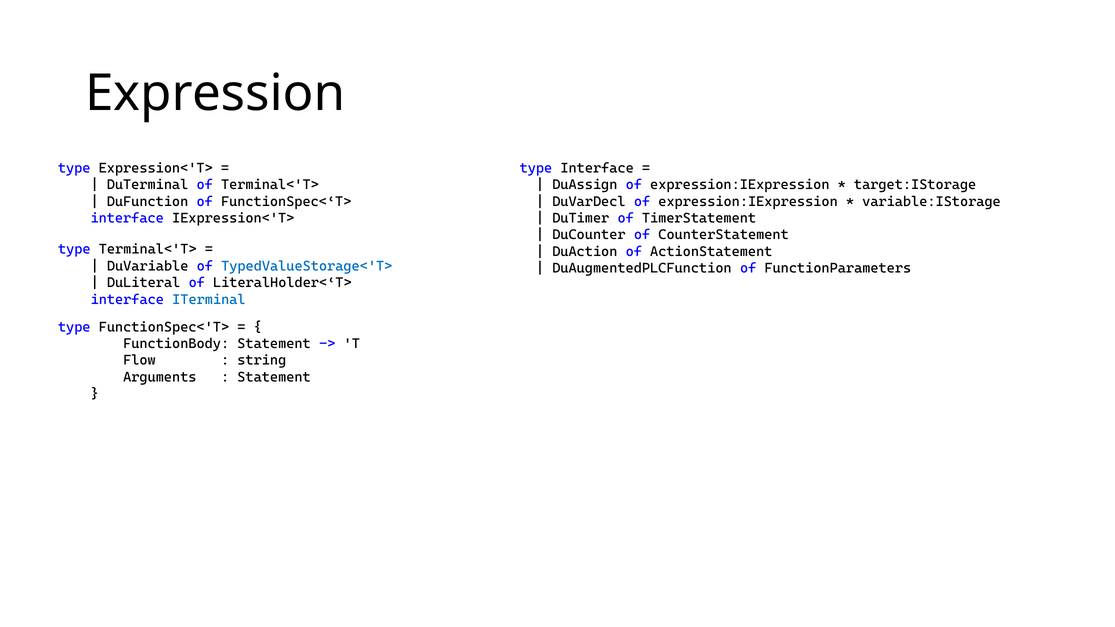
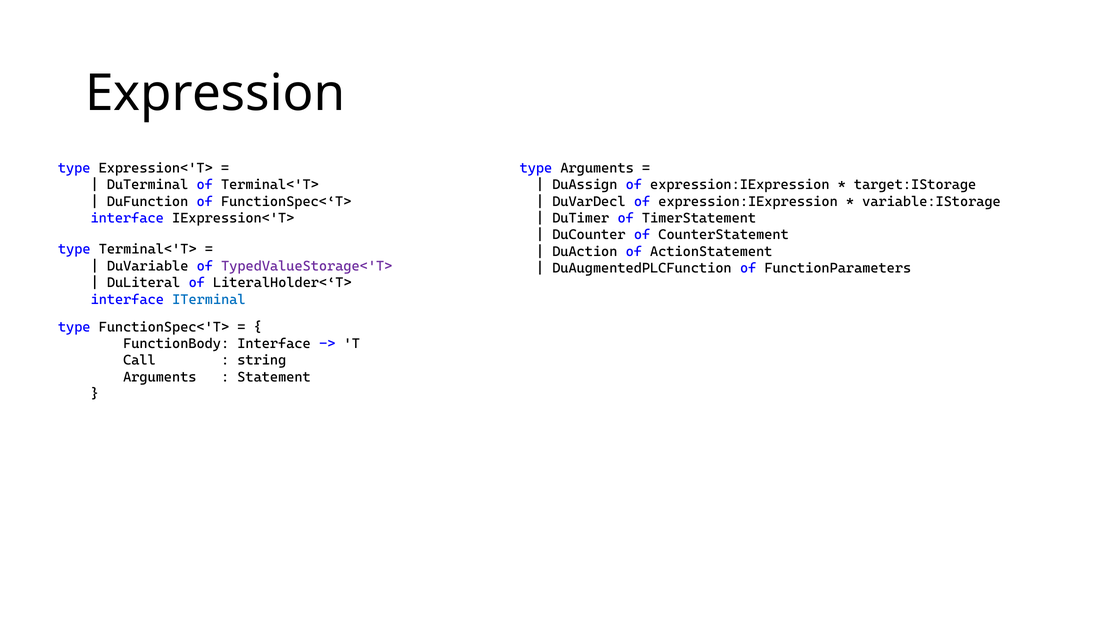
type Interface: Interface -> Arguments
TypedValueStorage<'T> colour: blue -> purple
FunctionBody Statement: Statement -> Interface
Flow: Flow -> Call
